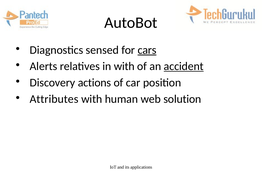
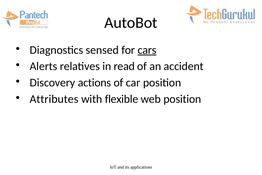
in with: with -> read
accident underline: present -> none
human: human -> flexible
web solution: solution -> position
